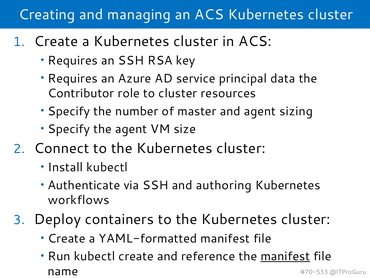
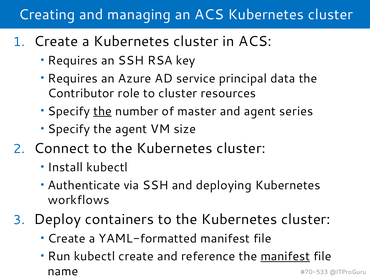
the at (103, 111) underline: none -> present
sizing: sizing -> series
authoring: authoring -> deploying
